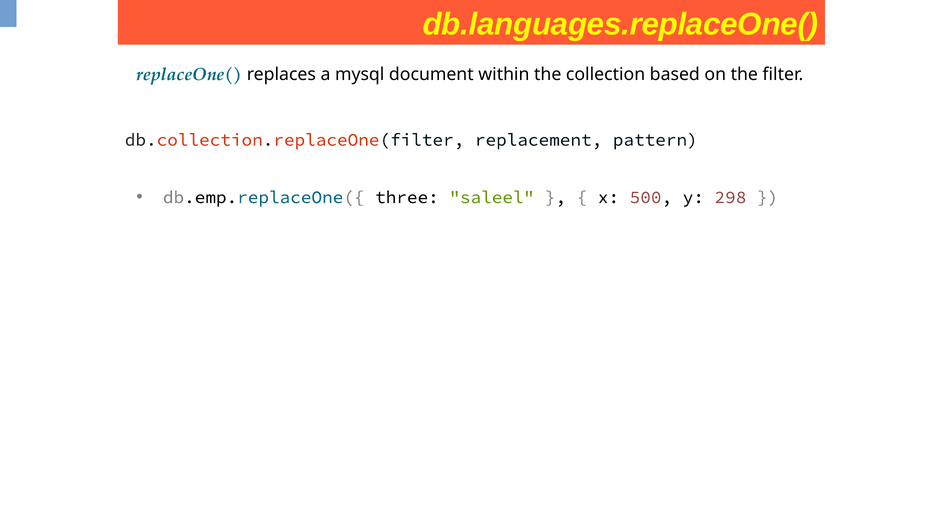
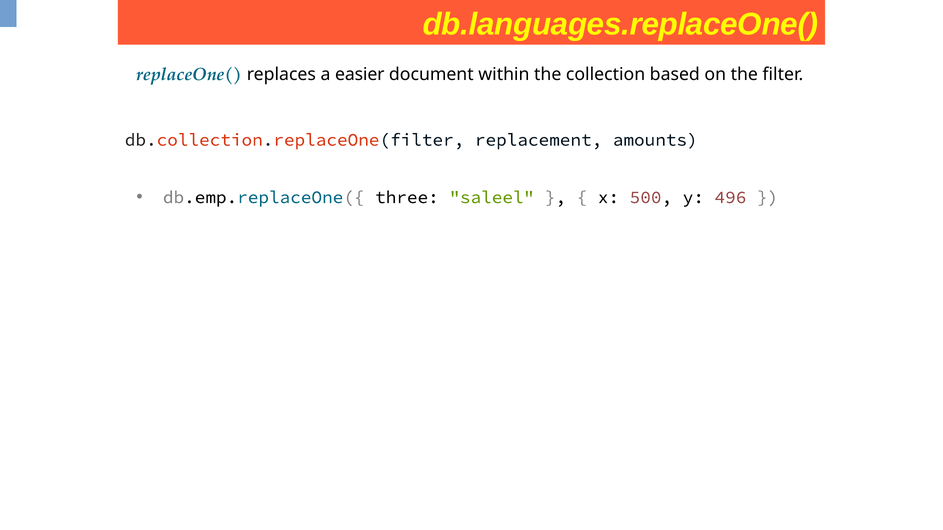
mysql: mysql -> easier
pattern: pattern -> amounts
298: 298 -> 496
